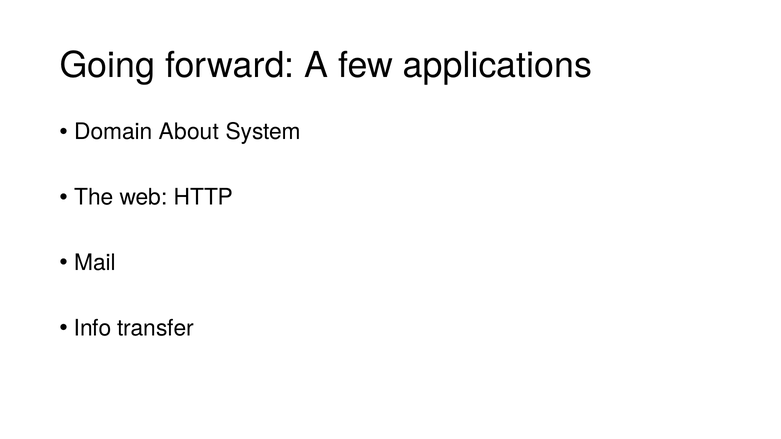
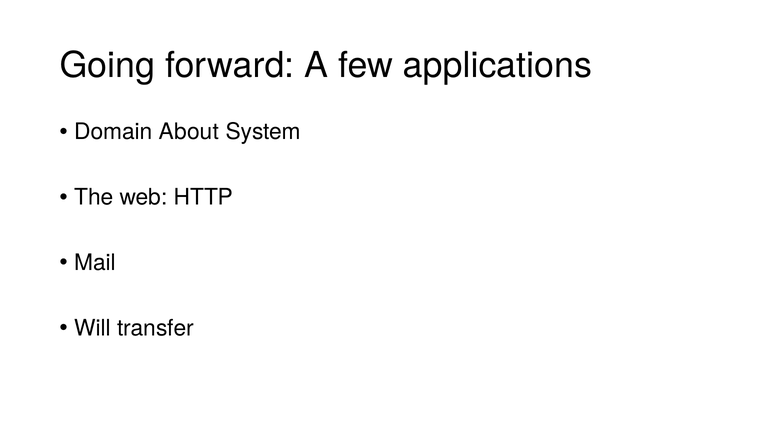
Info: Info -> Will
